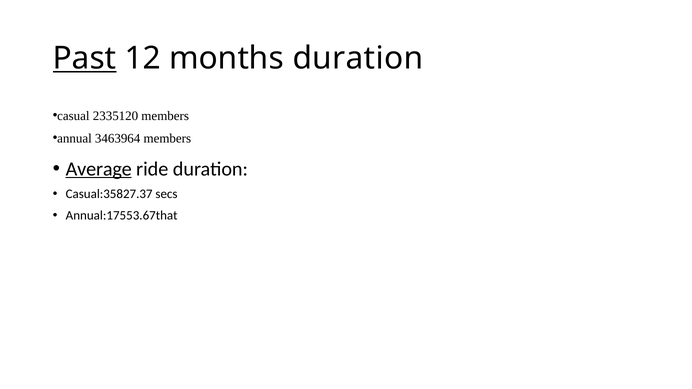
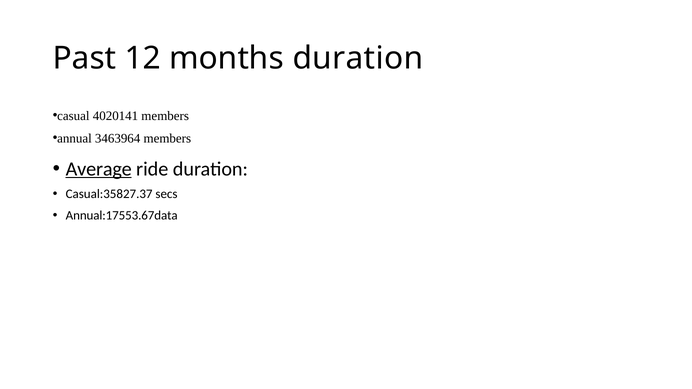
Past underline: present -> none
2335120: 2335120 -> 4020141
Annual:17553.67that: Annual:17553.67that -> Annual:17553.67data
